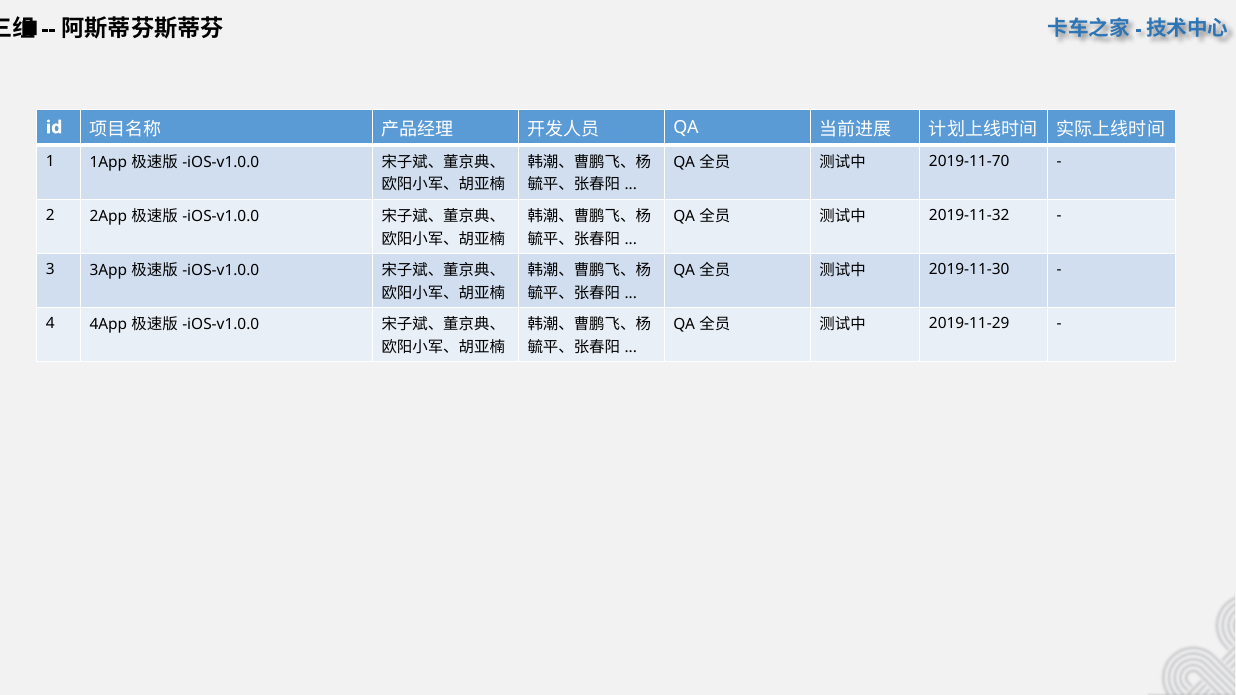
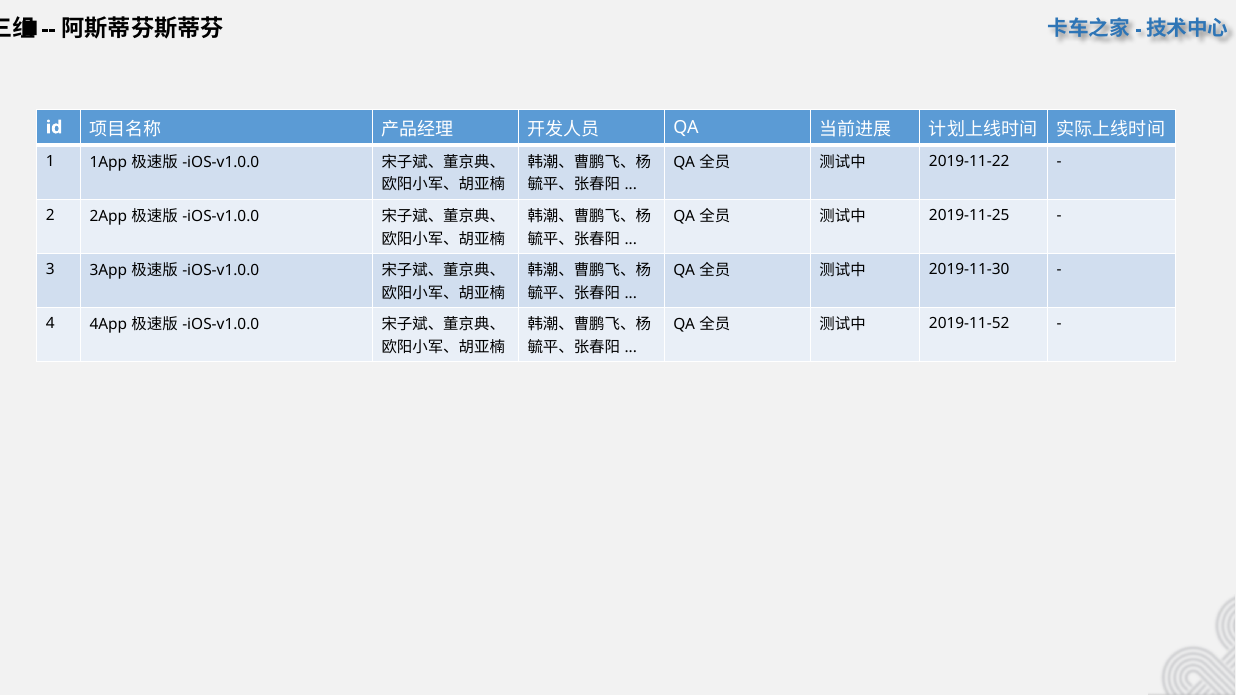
2019-11-70: 2019-11-70 -> 2019-11-22
2019-11-32: 2019-11-32 -> 2019-11-25
2019-11-29: 2019-11-29 -> 2019-11-52
